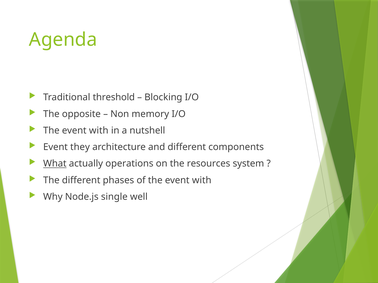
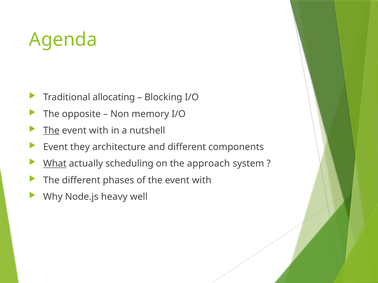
threshold: threshold -> allocating
The at (51, 131) underline: none -> present
operations: operations -> scheduling
resources: resources -> approach
single: single -> heavy
